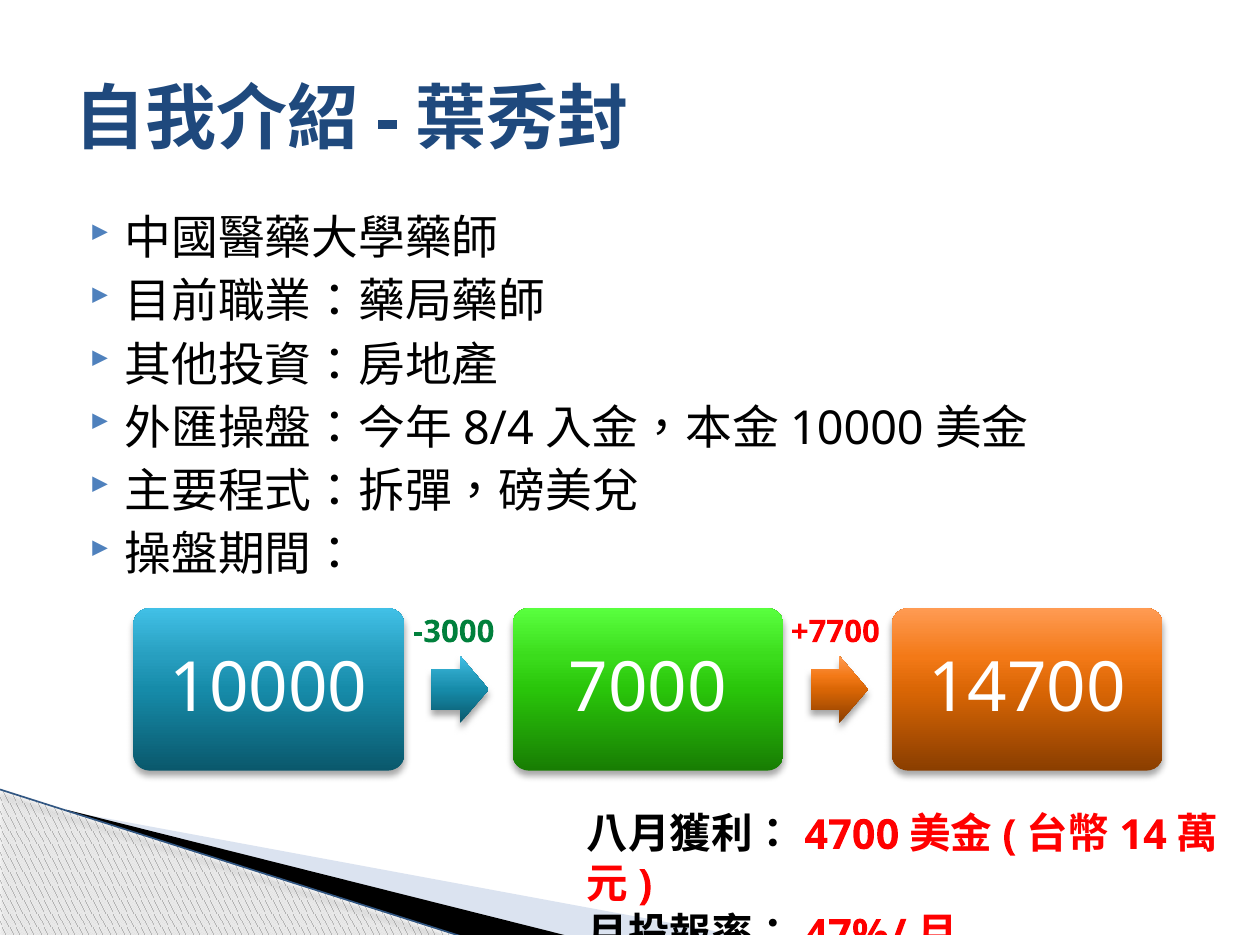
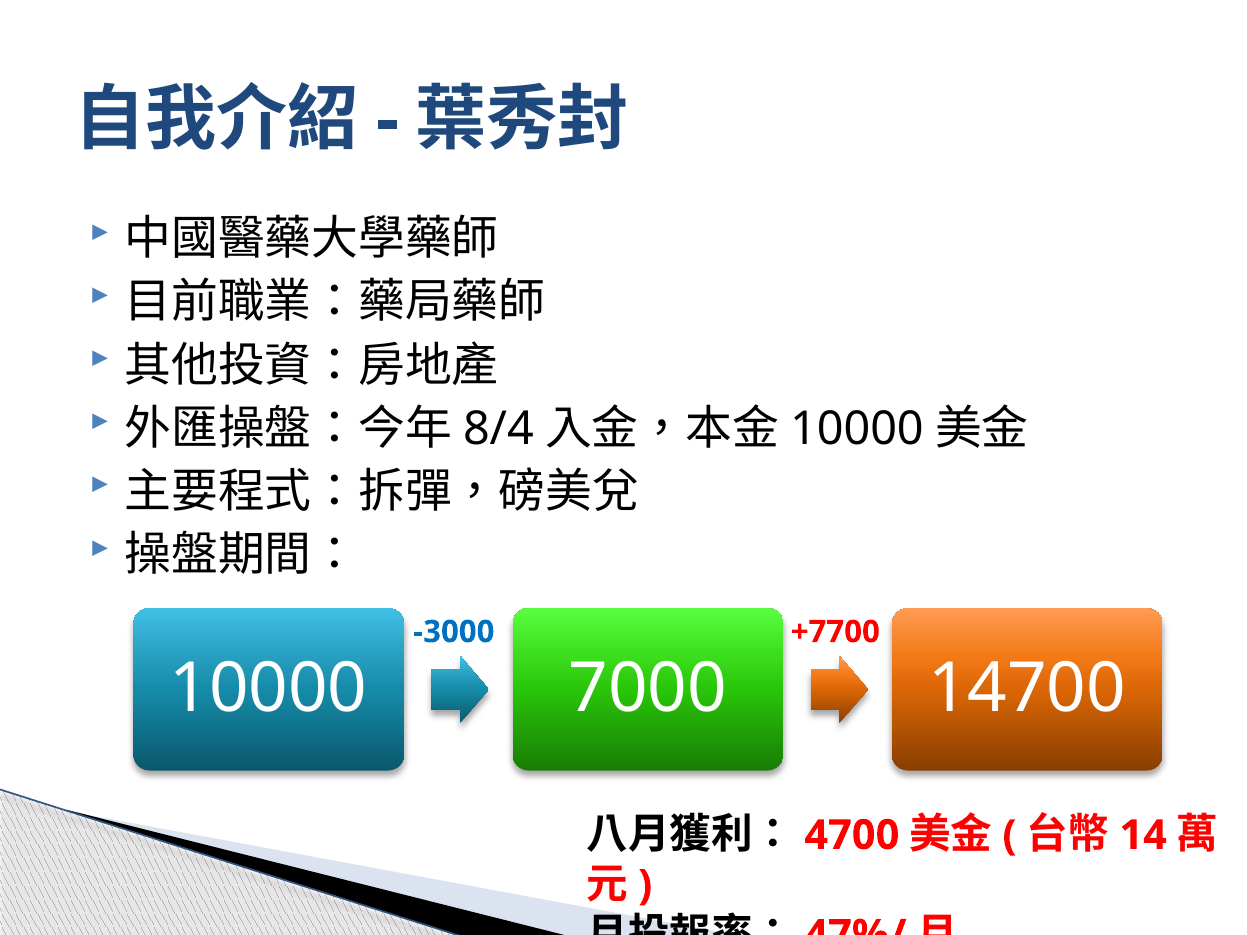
-3000 colour: green -> blue
